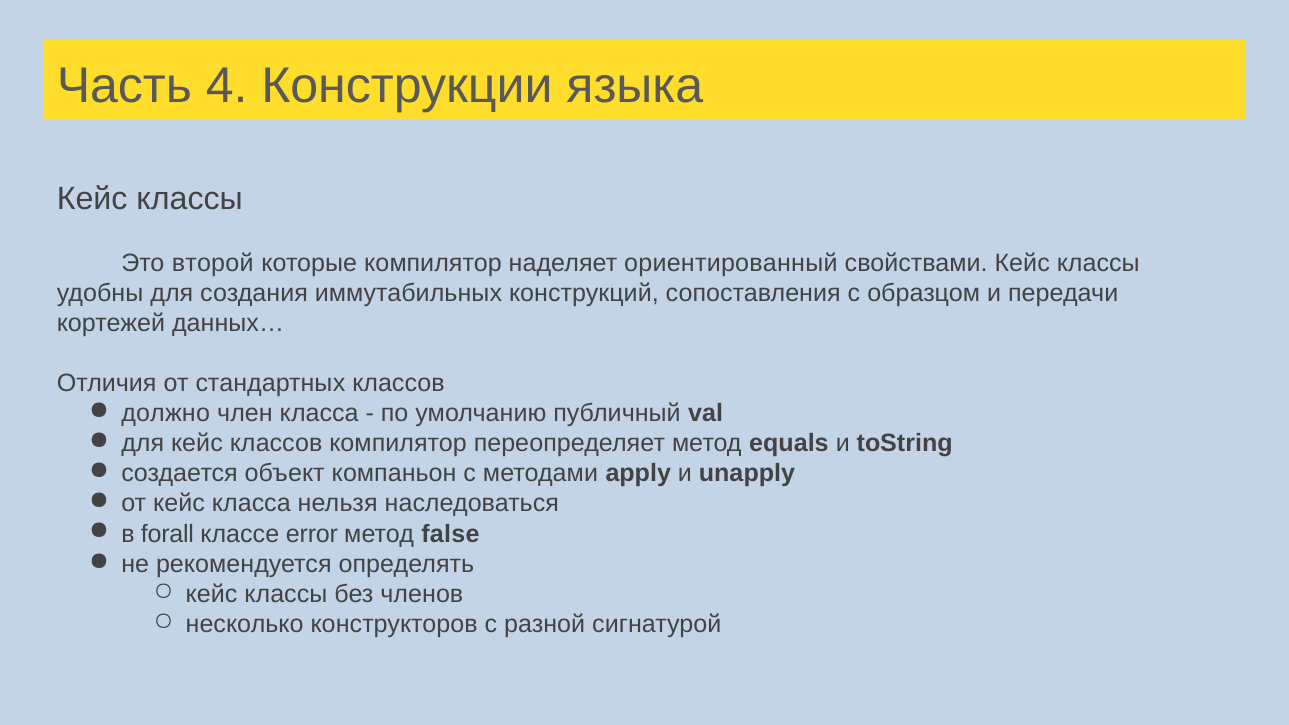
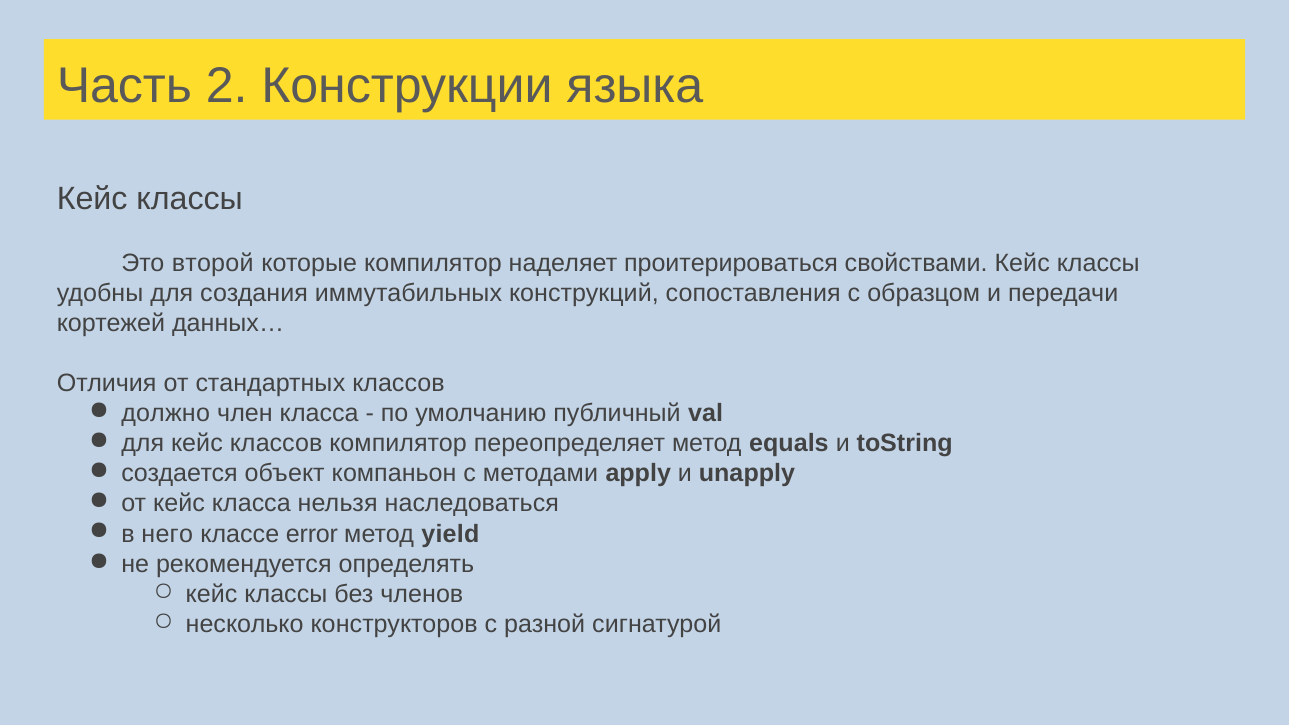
4: 4 -> 2
ориентированный: ориентированный -> проитерироваться
forall: forall -> него
false: false -> yield
